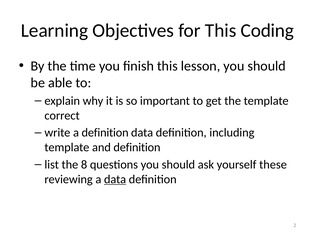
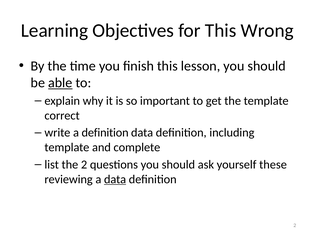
Coding: Coding -> Wrong
able underline: none -> present
and definition: definition -> complete
the 8: 8 -> 2
